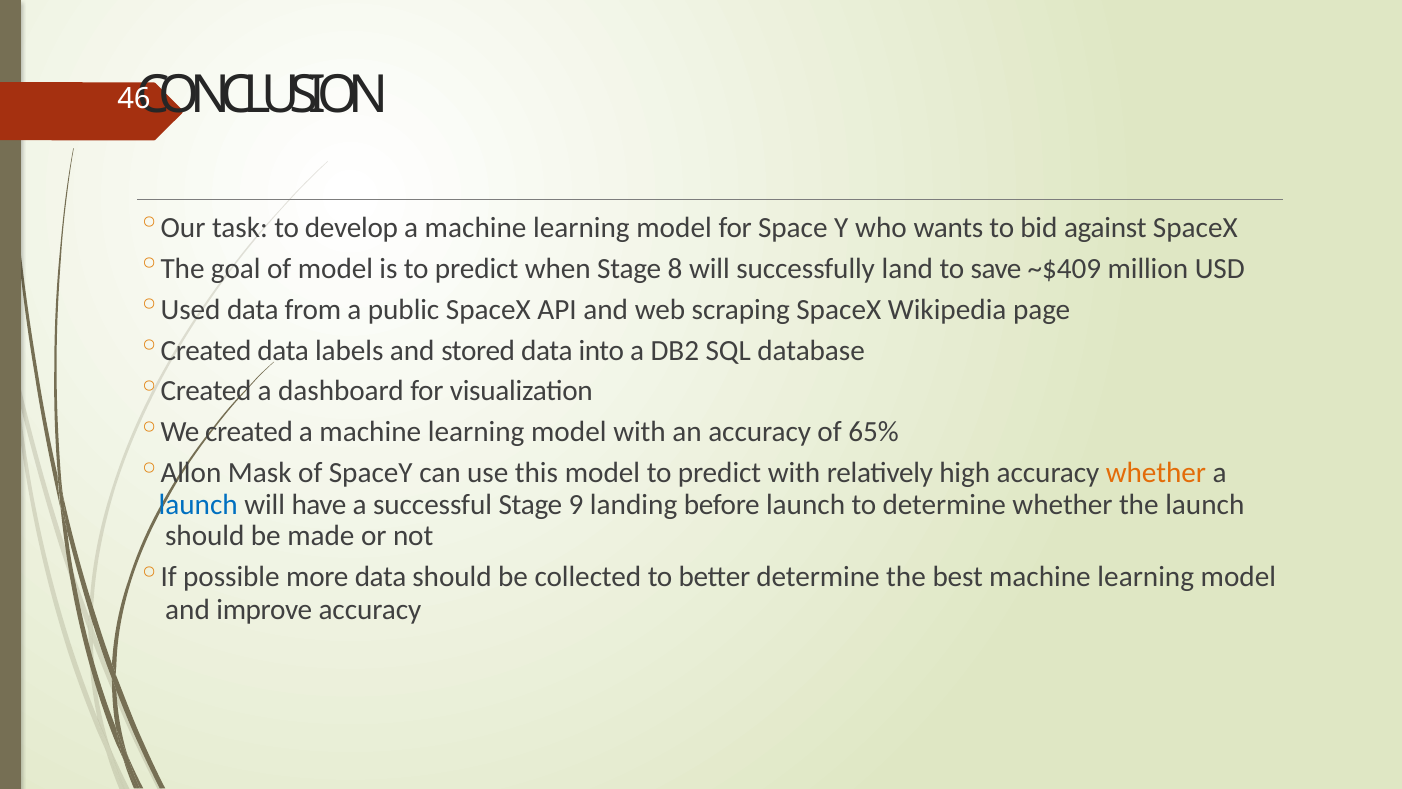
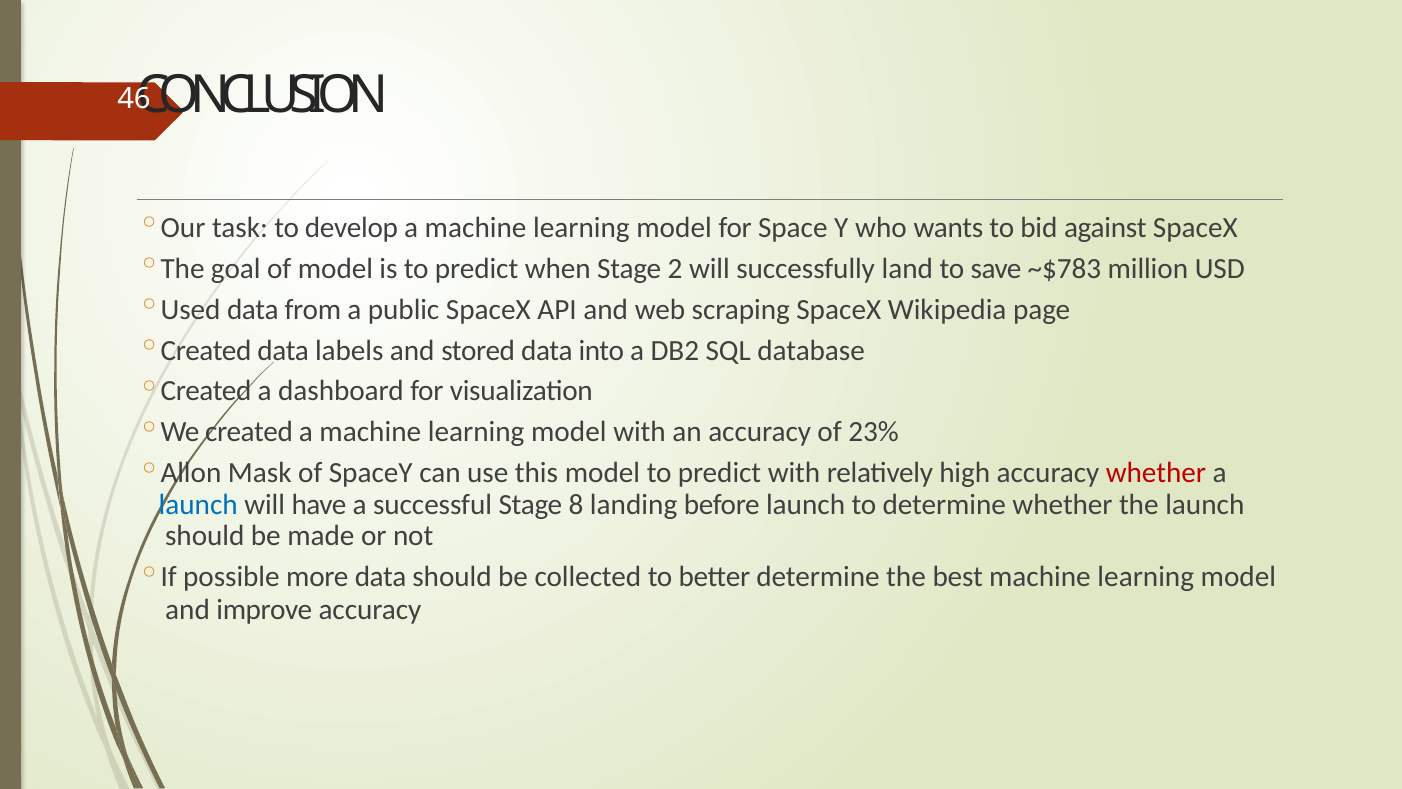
8: 8 -> 2
~$409: ~$409 -> ~$783
65%: 65% -> 23%
whether at (1156, 473) colour: orange -> red
9: 9 -> 8
